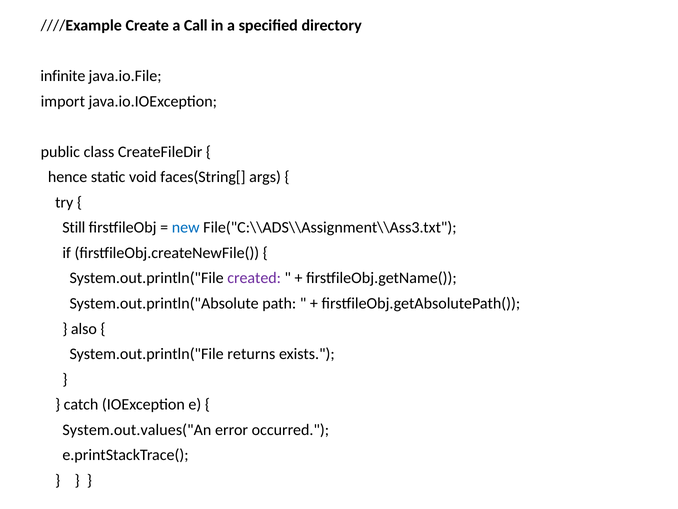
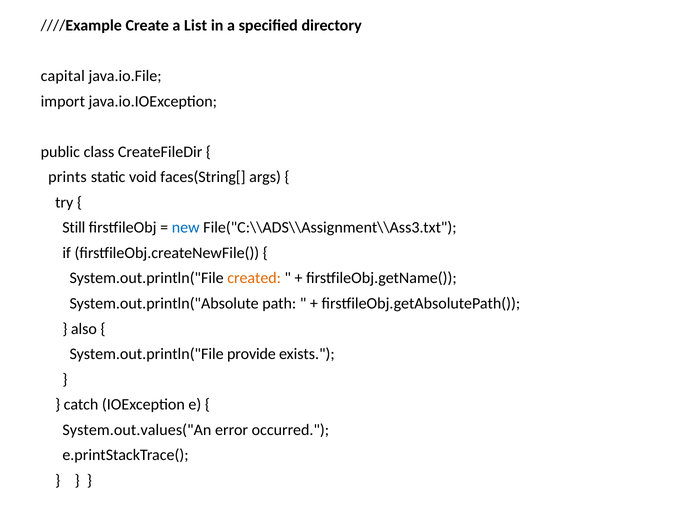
Call: Call -> List
infinite: infinite -> capital
hence: hence -> prints
created colour: purple -> orange
returns: returns -> provide
